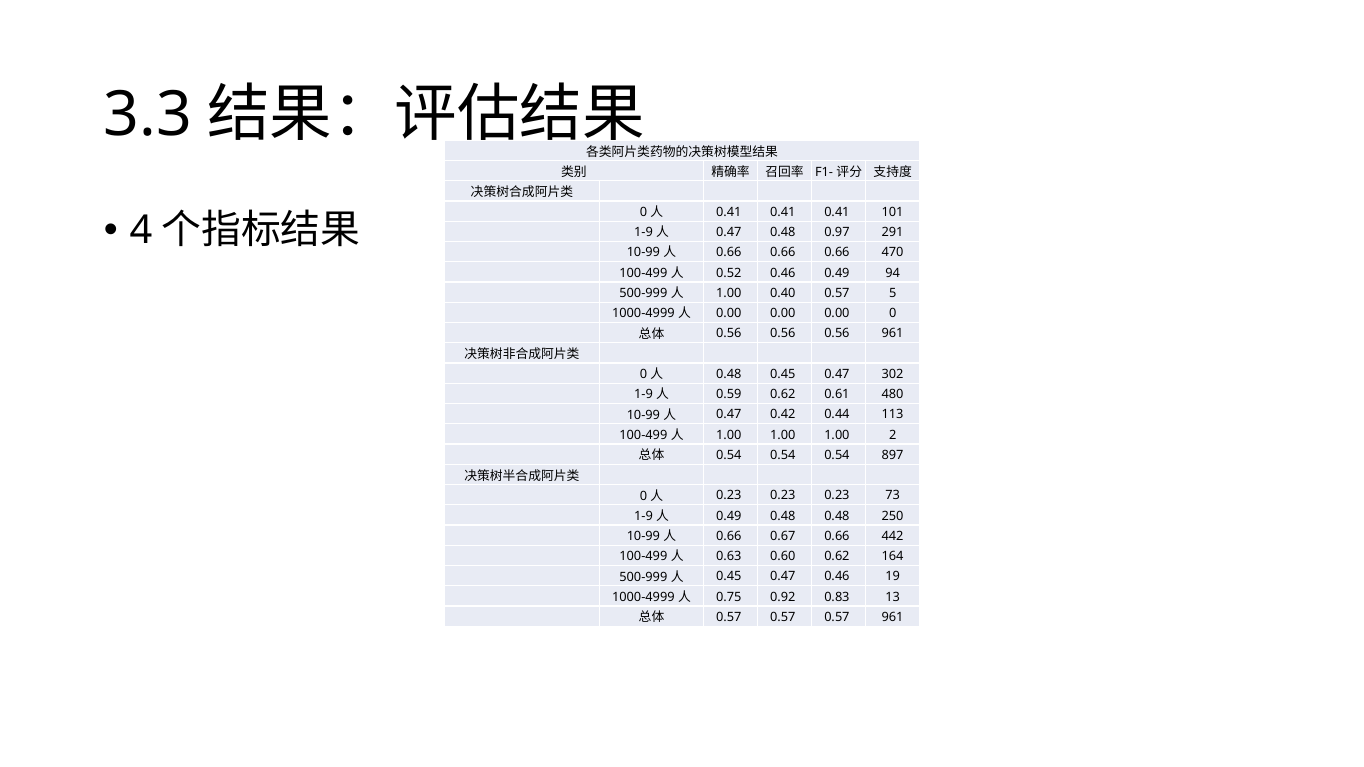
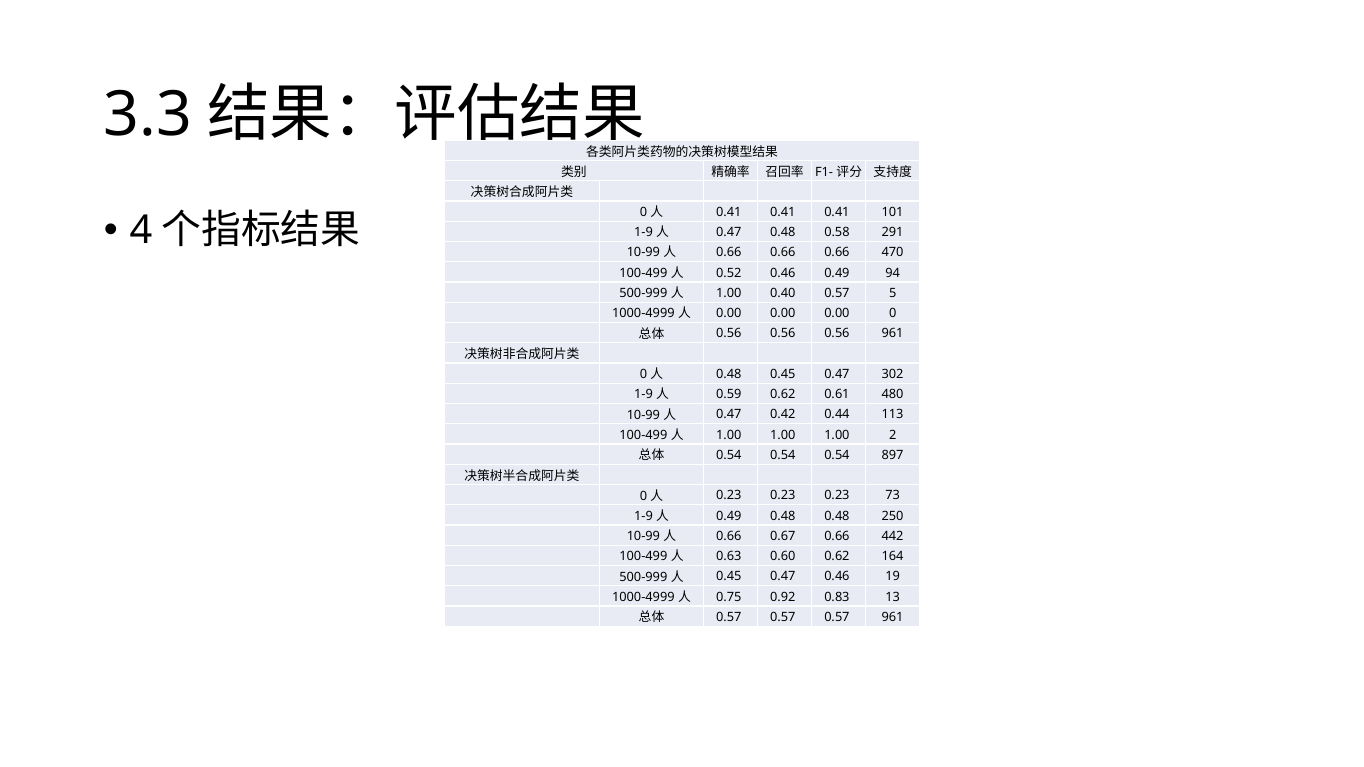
0.97: 0.97 -> 0.58
